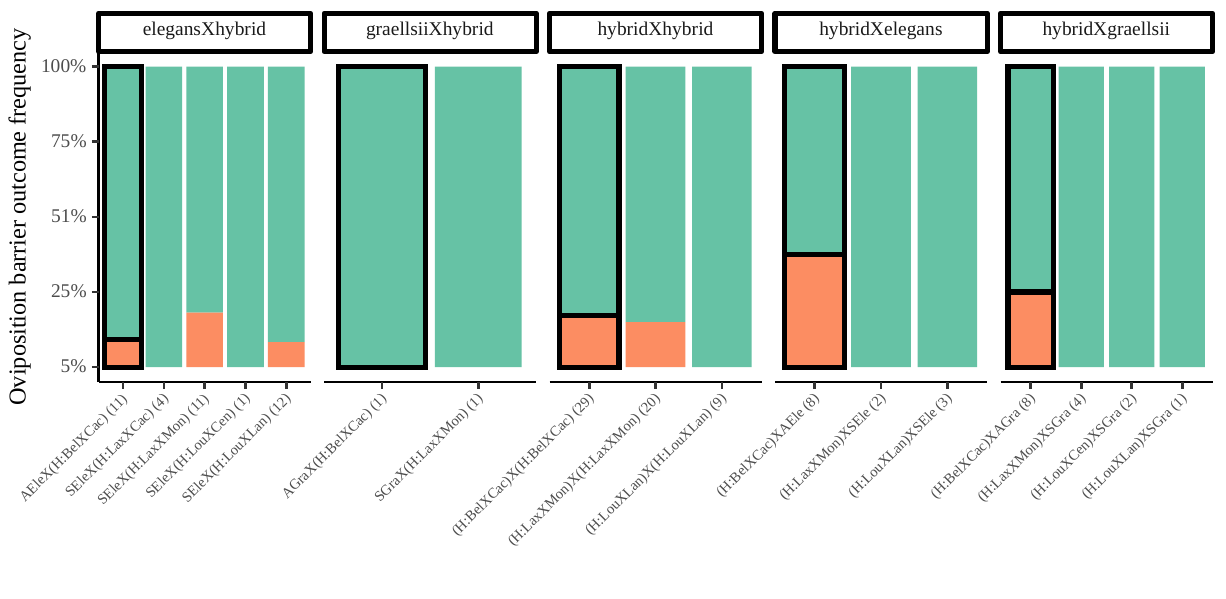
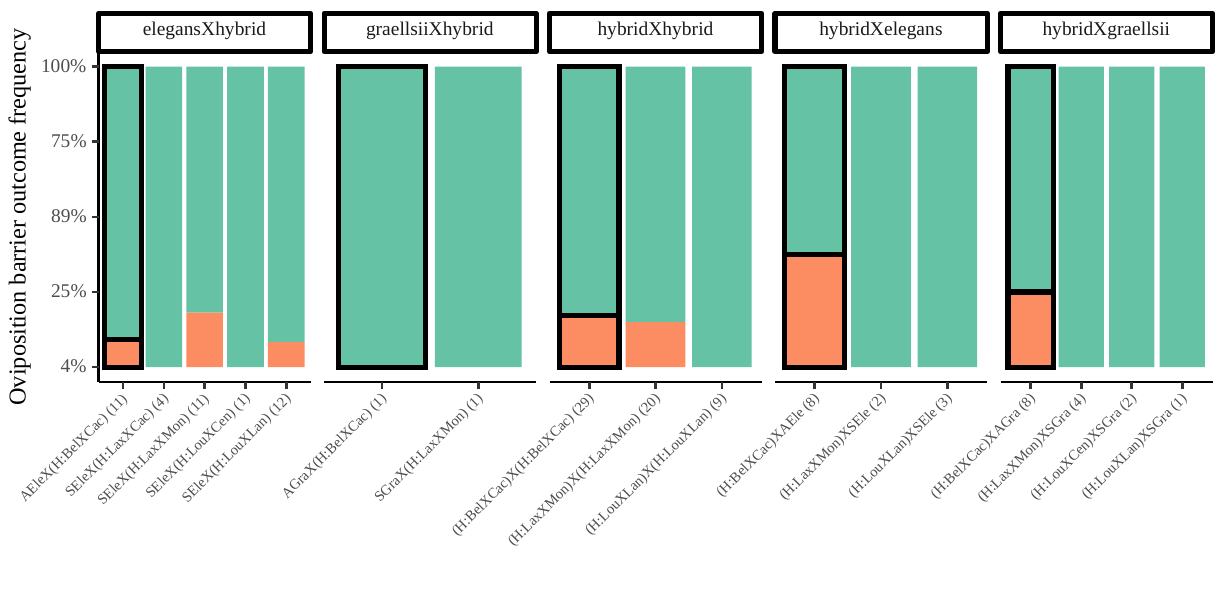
51%: 51% -> 89%
5%: 5% -> 4%
